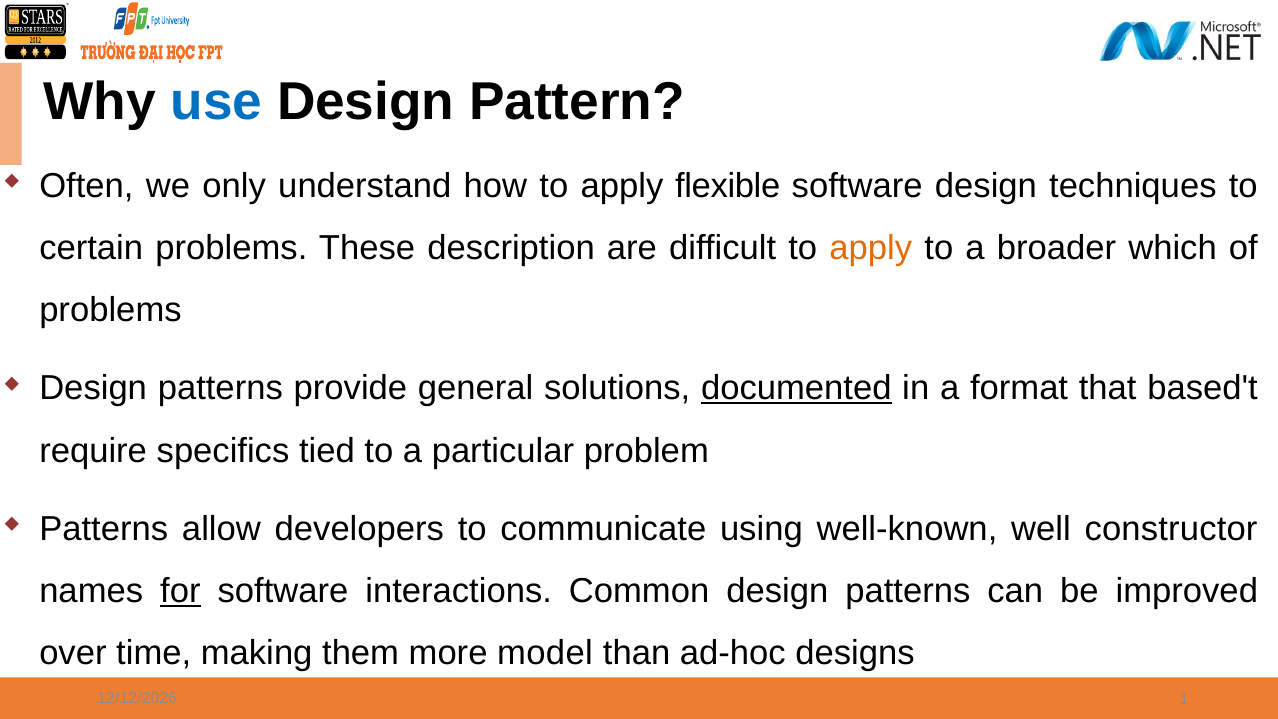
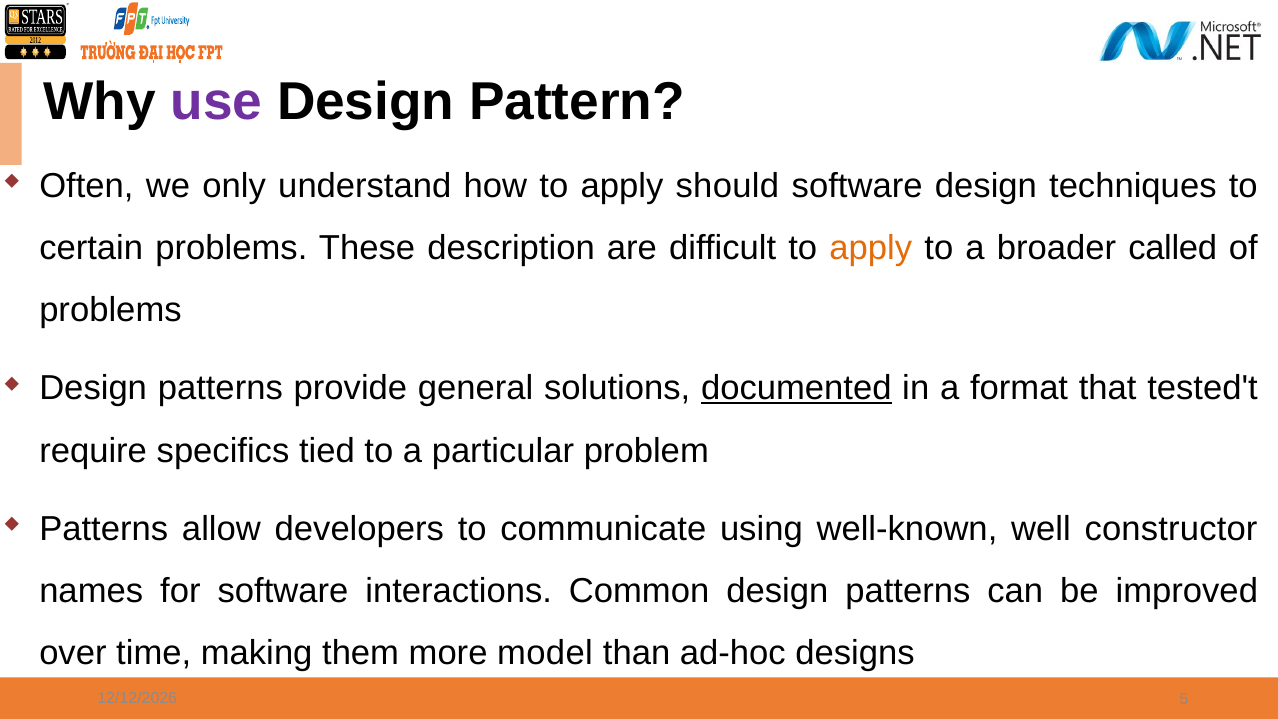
use colour: blue -> purple
flexible: flexible -> should
which: which -> called
based't: based't -> tested't
for underline: present -> none
1: 1 -> 5
